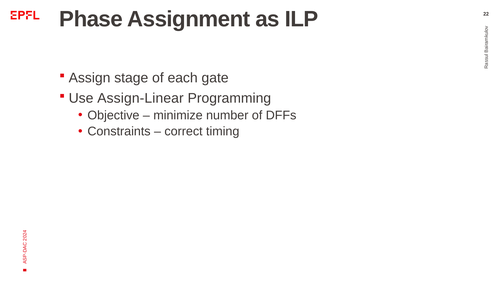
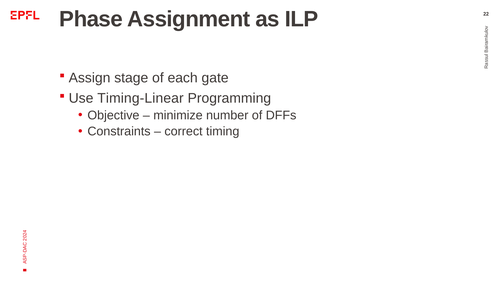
Assign-Linear: Assign-Linear -> Timing-Linear
